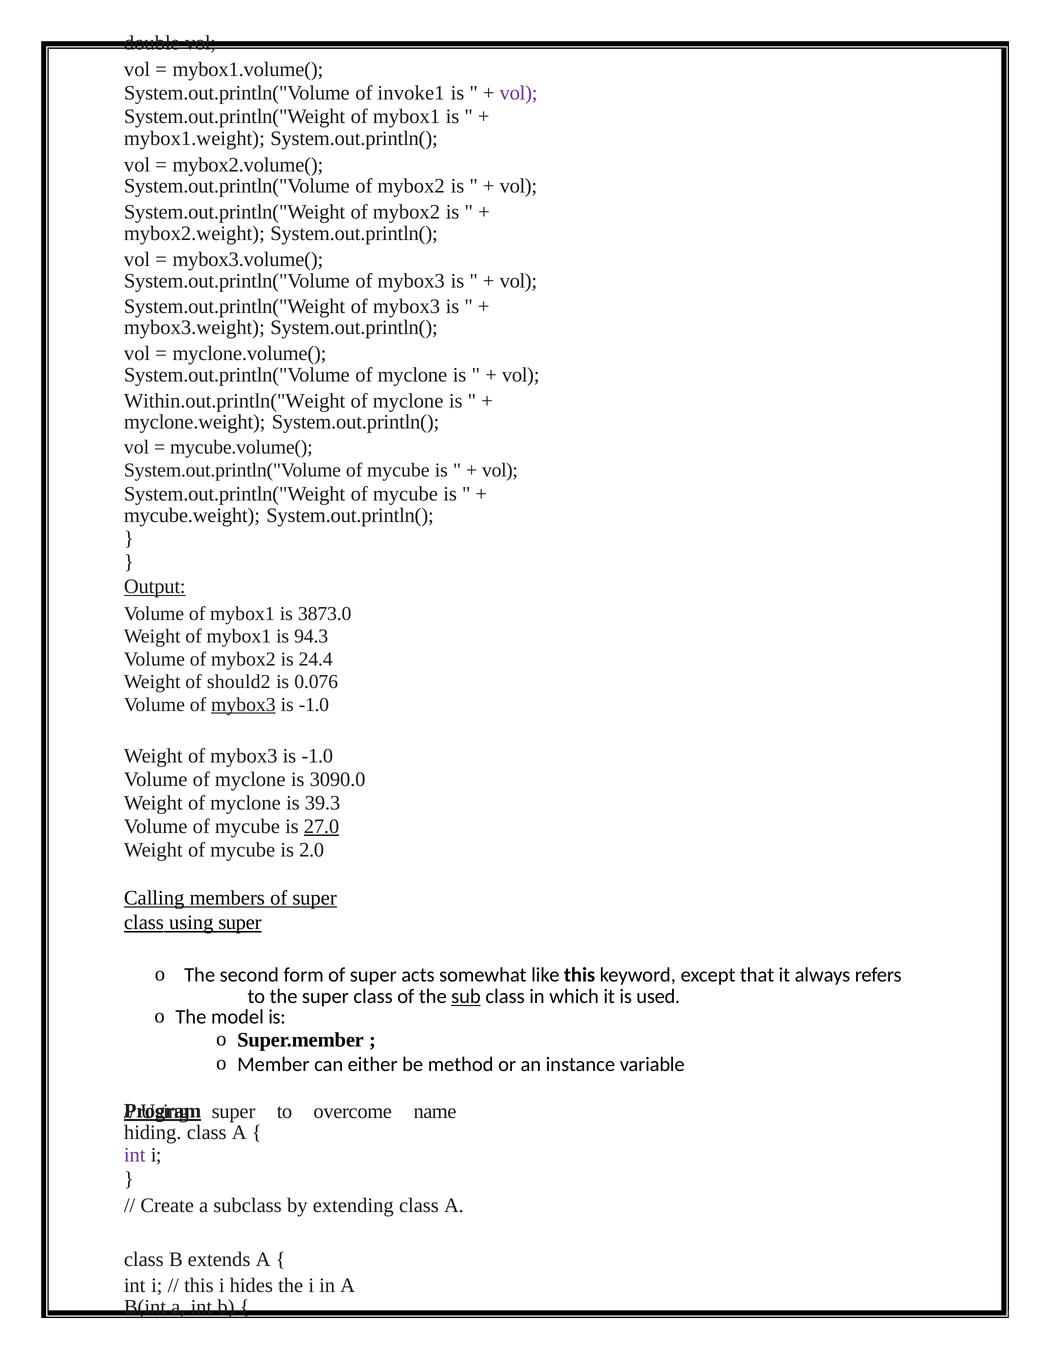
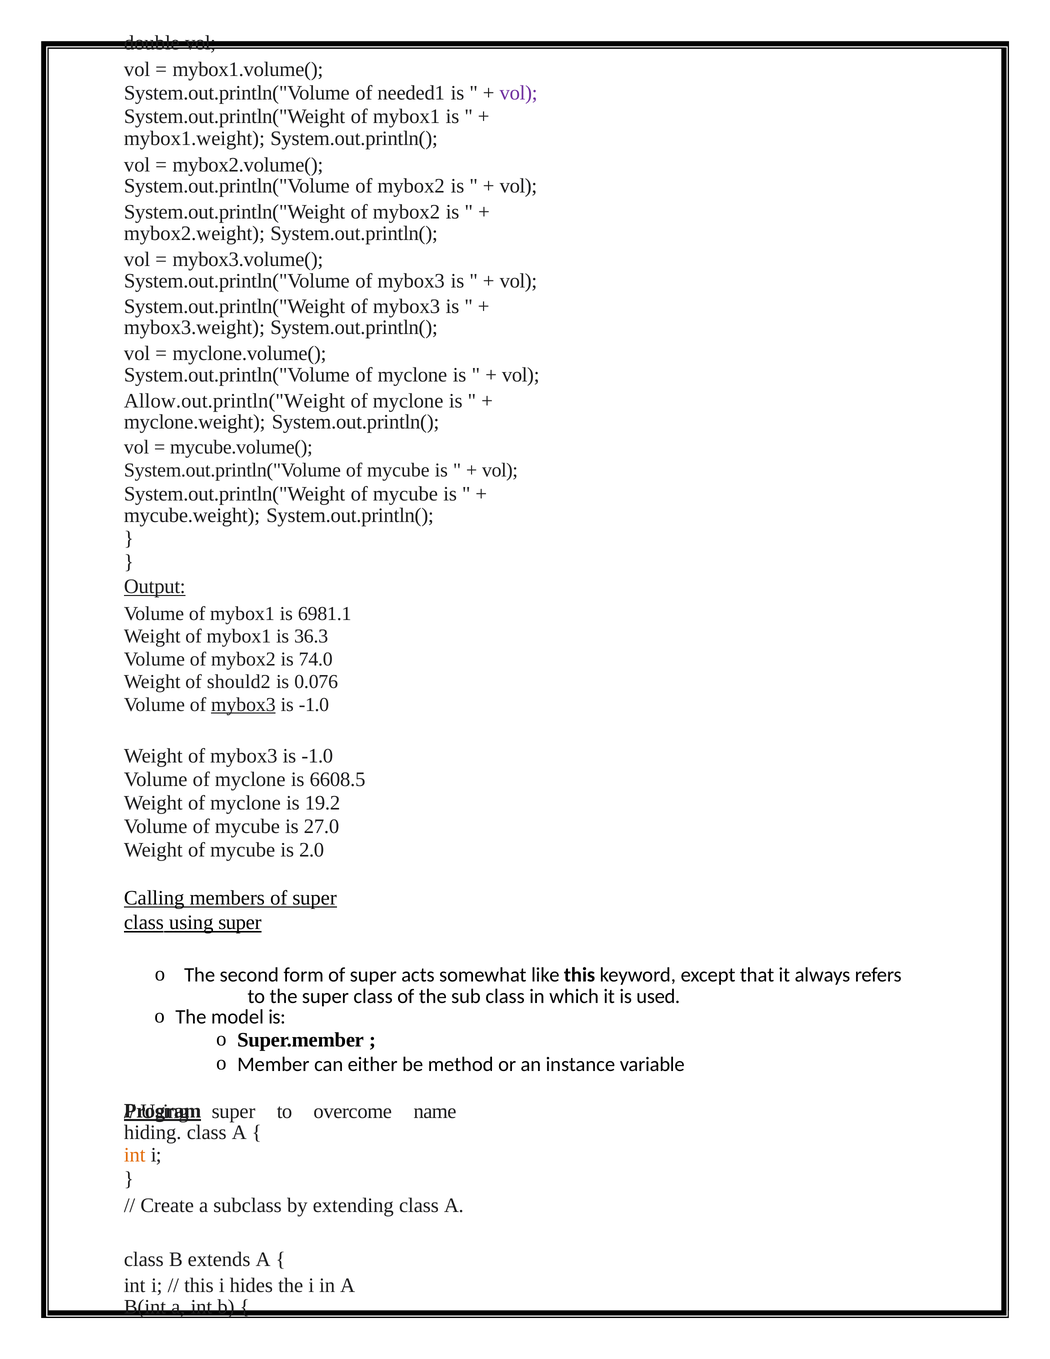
invoke1: invoke1 -> needed1
Within.out.println("Weight: Within.out.println("Weight -> Allow.out.println("Weight
3873.0: 3873.0 -> 6981.1
94.3: 94.3 -> 36.3
24.4: 24.4 -> 74.0
3090.0: 3090.0 -> 6608.5
39.3: 39.3 -> 19.2
27.0 underline: present -> none
sub underline: present -> none
int at (135, 1155) colour: purple -> orange
